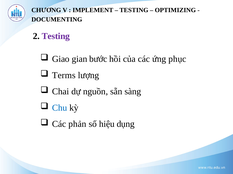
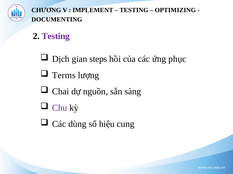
Giao: Giao -> Dịch
bước: bước -> steps
Chu colour: blue -> purple
phản: phản -> dùng
dụng: dụng -> cung
